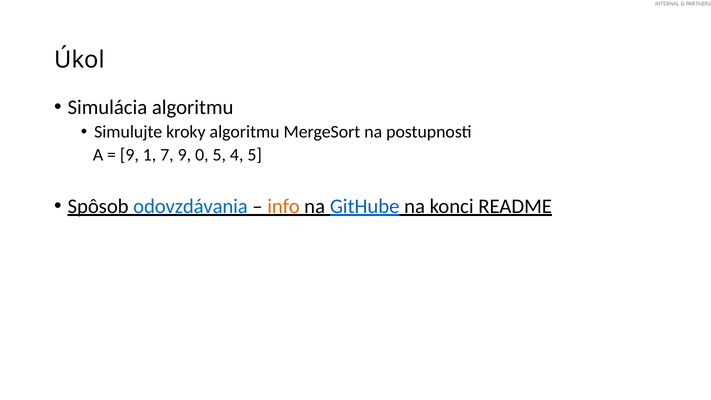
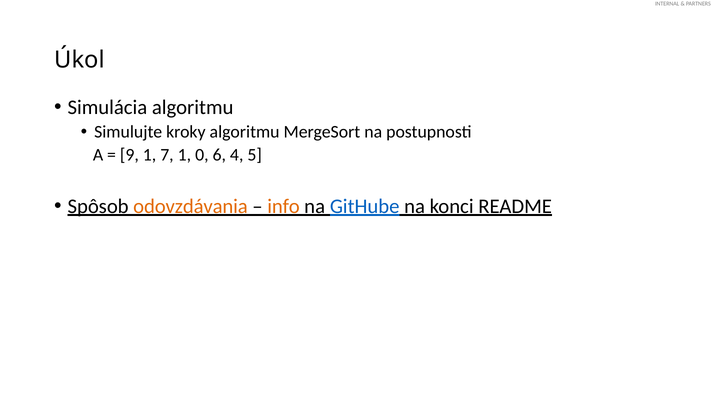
7 9: 9 -> 1
0 5: 5 -> 6
odovzdávania colour: blue -> orange
